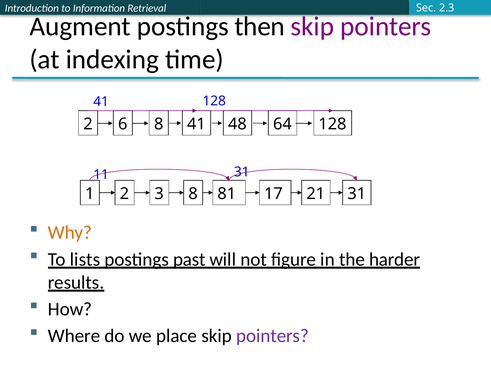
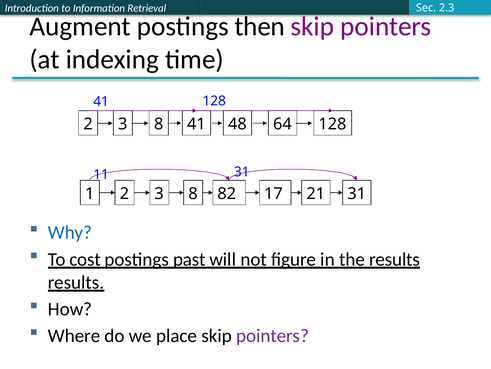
6 at (123, 124): 6 -> 3
81: 81 -> 82
Why colour: orange -> blue
lists: lists -> cost
the harder: harder -> results
